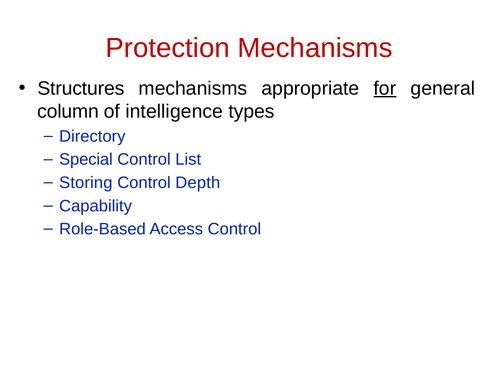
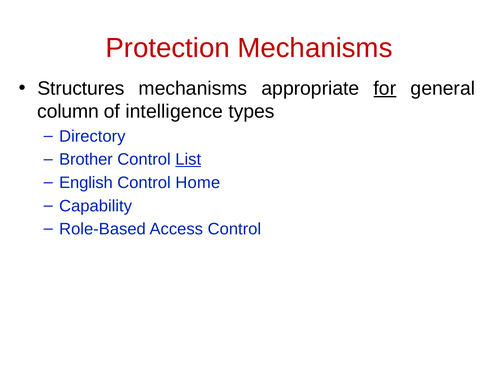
Special: Special -> Brother
List underline: none -> present
Storing: Storing -> English
Depth: Depth -> Home
